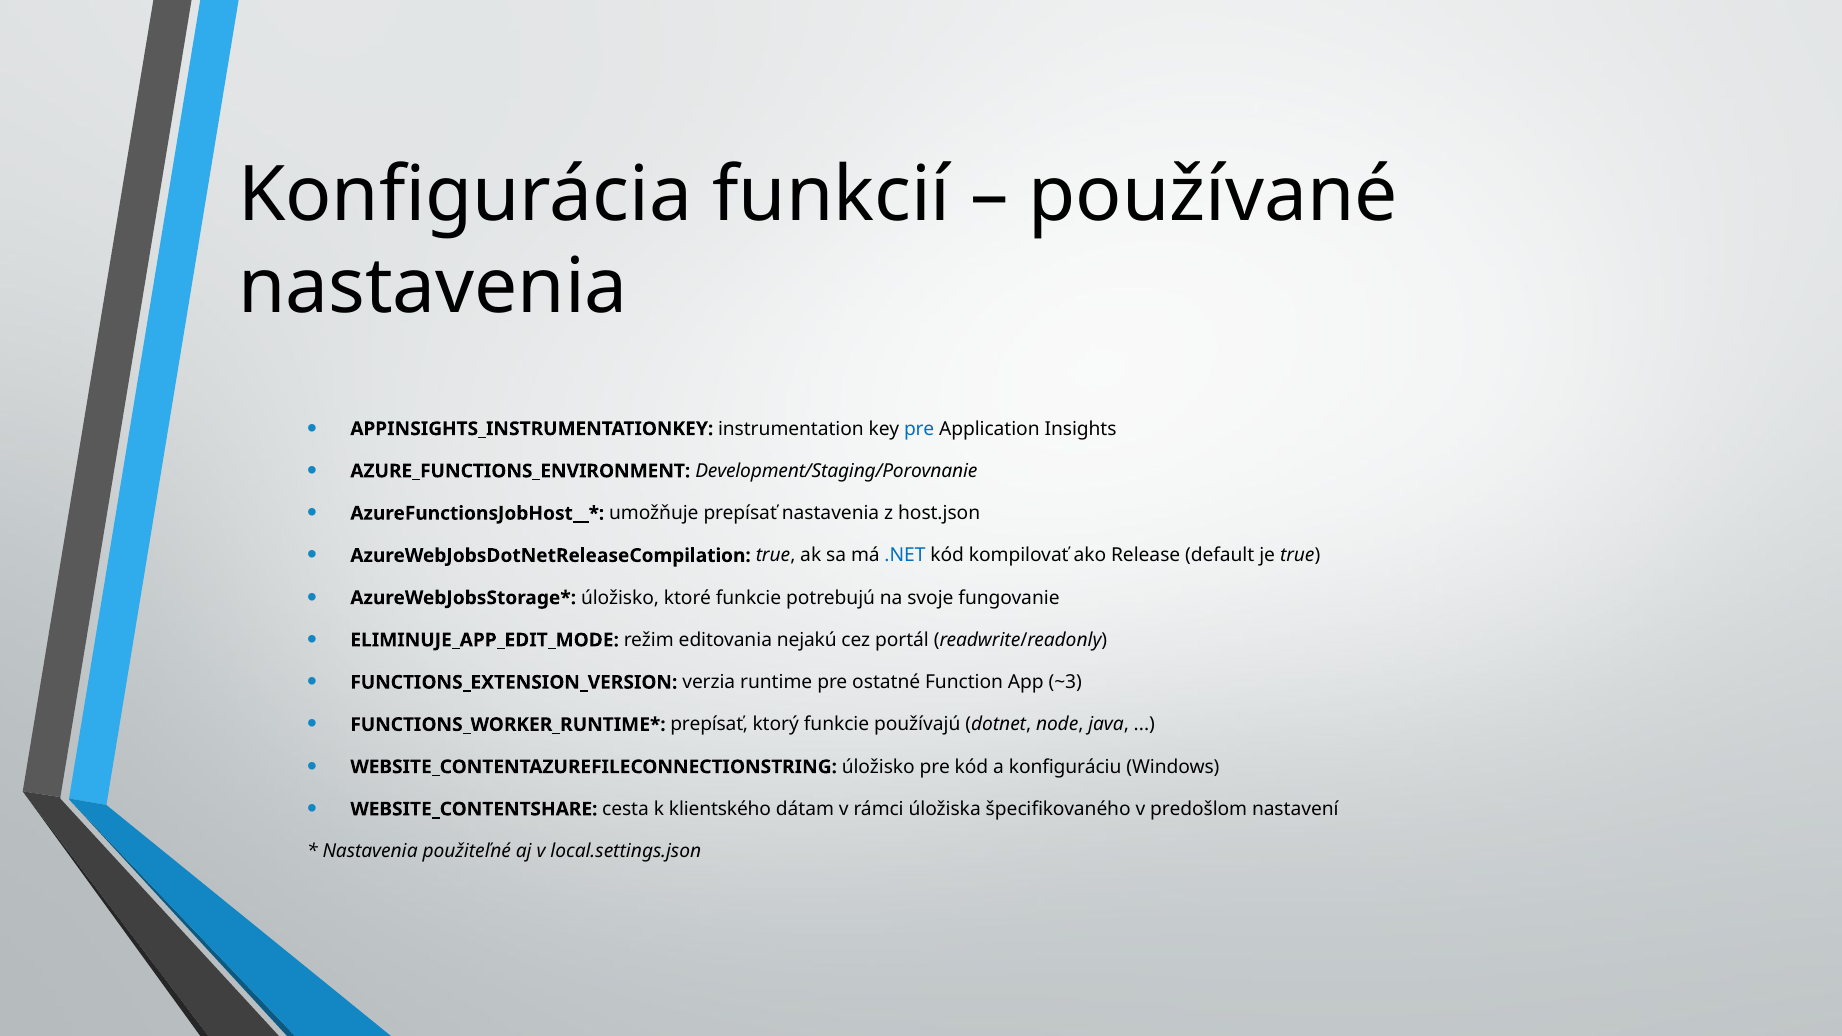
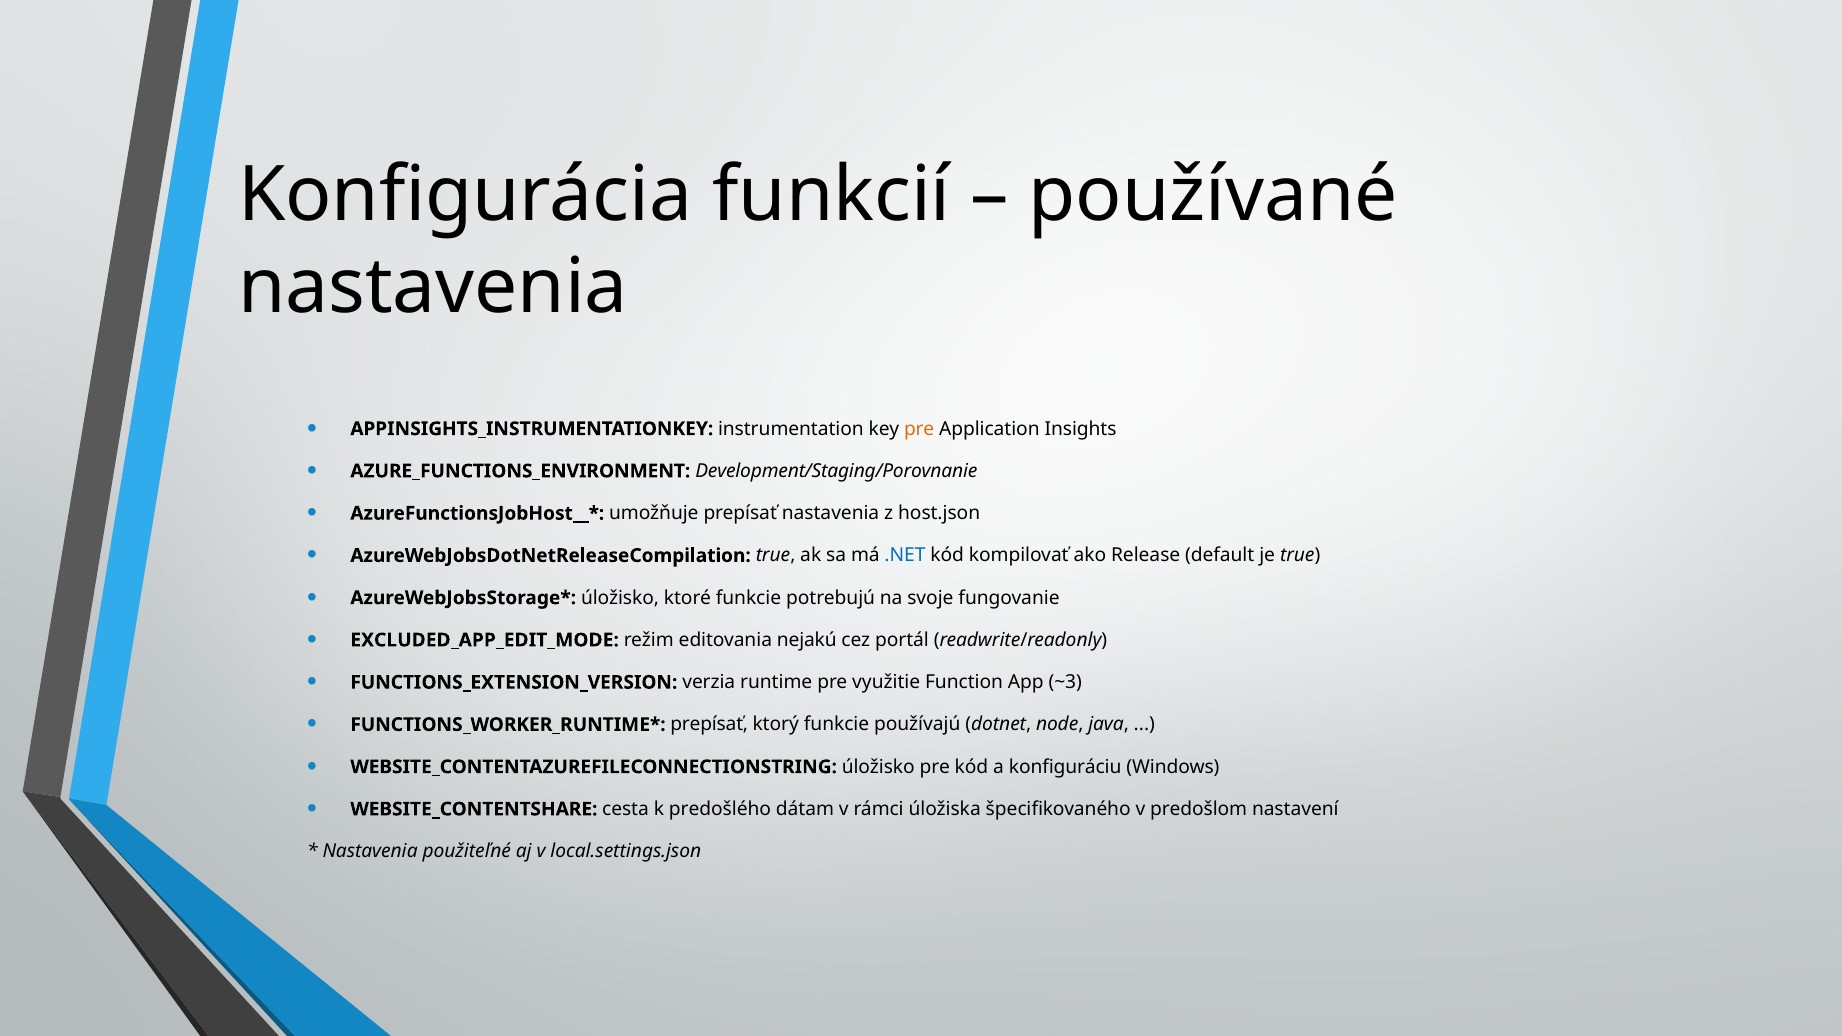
pre at (919, 429) colour: blue -> orange
ELIMINUJE_APP_EDIT_MODE: ELIMINUJE_APP_EDIT_MODE -> EXCLUDED_APP_EDIT_MODE
ostatné: ostatné -> využitie
klientského: klientského -> predošlého
